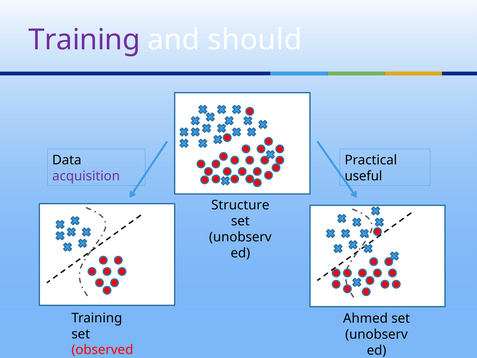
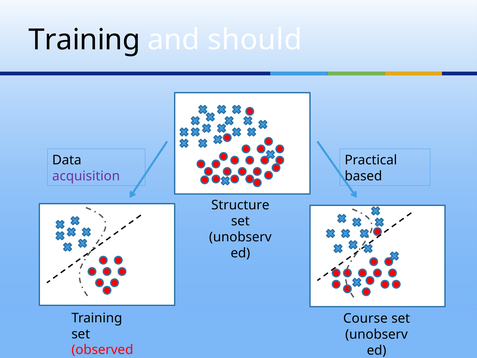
Training at (84, 40) colour: purple -> black
useful: useful -> based
Ahmed: Ahmed -> Course
